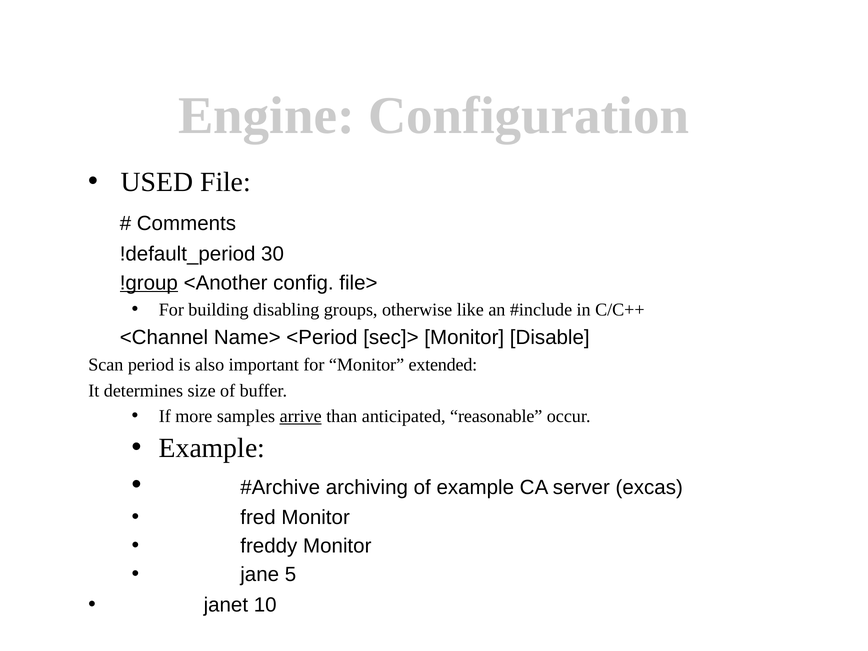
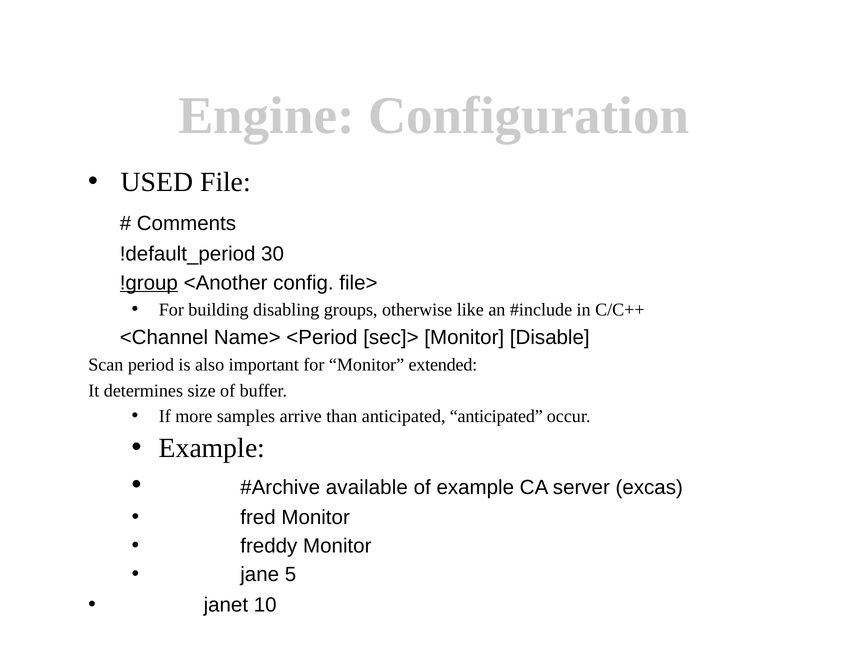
arrive underline: present -> none
anticipated reasonable: reasonable -> anticipated
archiving: archiving -> available
